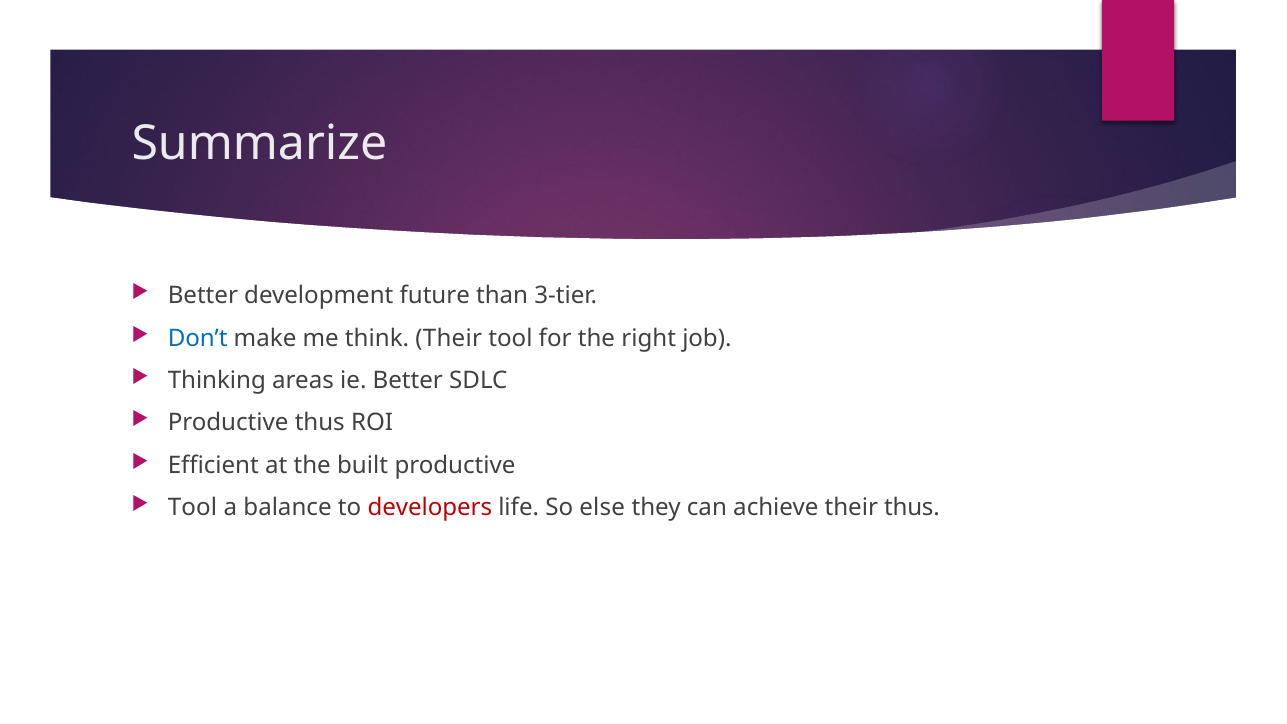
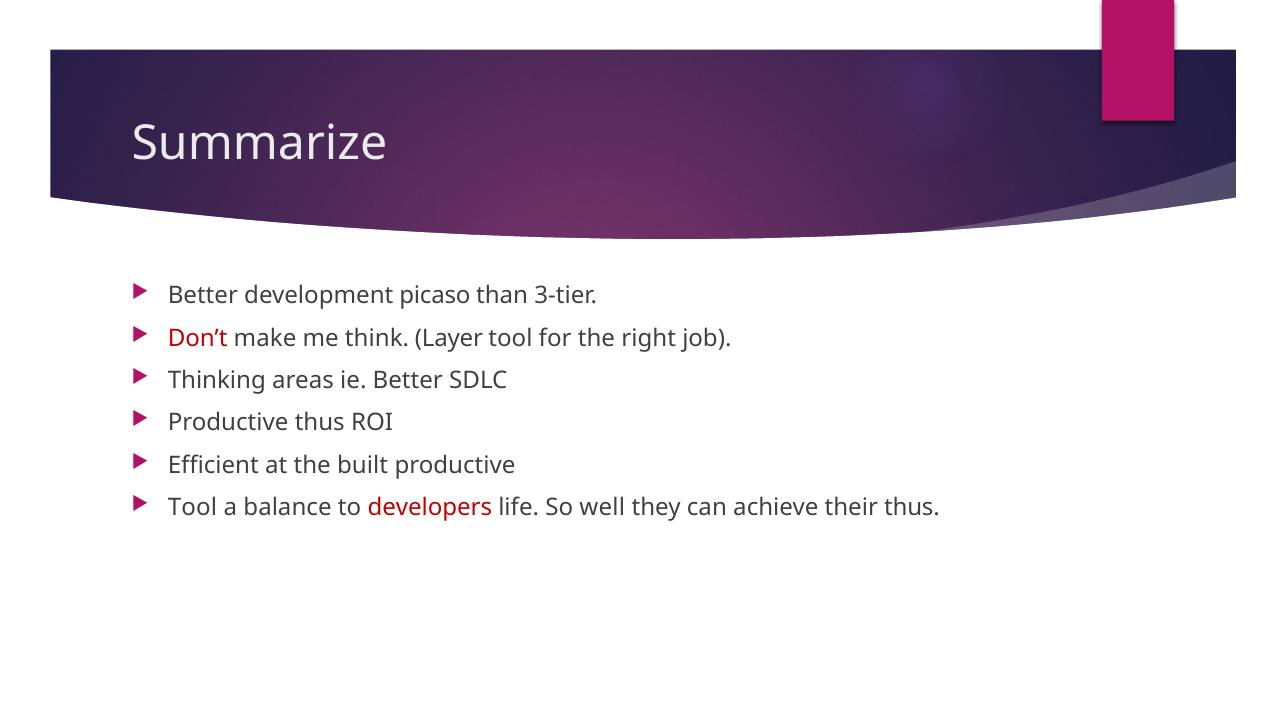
future: future -> picaso
Don’t colour: blue -> red
think Their: Their -> Layer
else: else -> well
